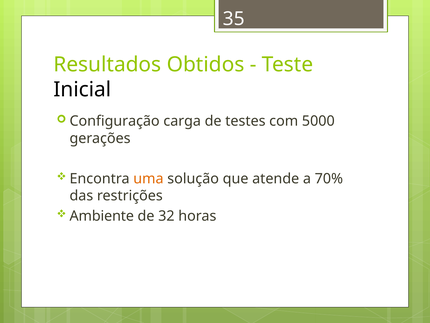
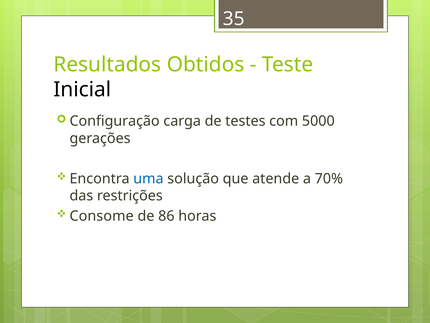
uma colour: orange -> blue
Ambiente: Ambiente -> Consome
32: 32 -> 86
